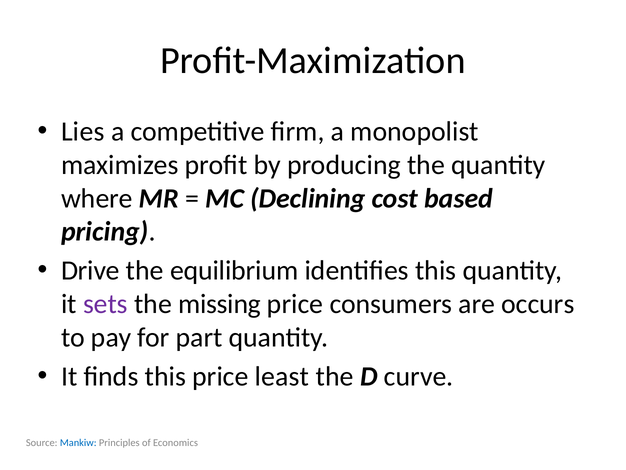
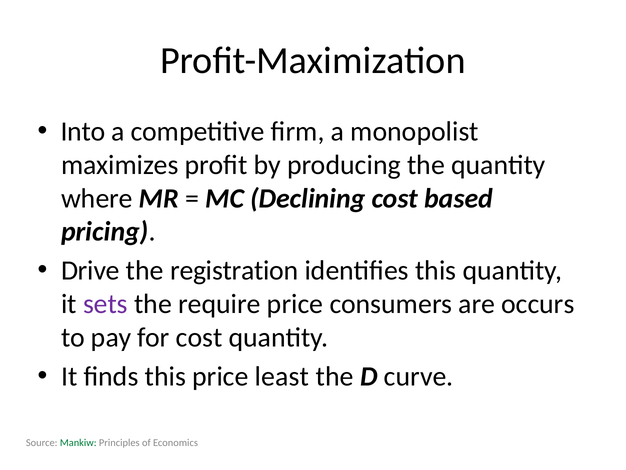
Lies: Lies -> Into
equilibrium: equilibrium -> registration
missing: missing -> require
for part: part -> cost
Mankiw colour: blue -> green
